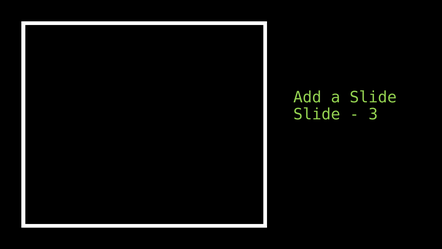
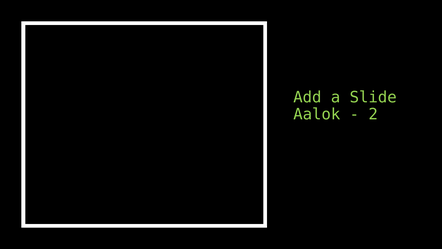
Slide at (317, 114): Slide -> Aalok
3: 3 -> 2
